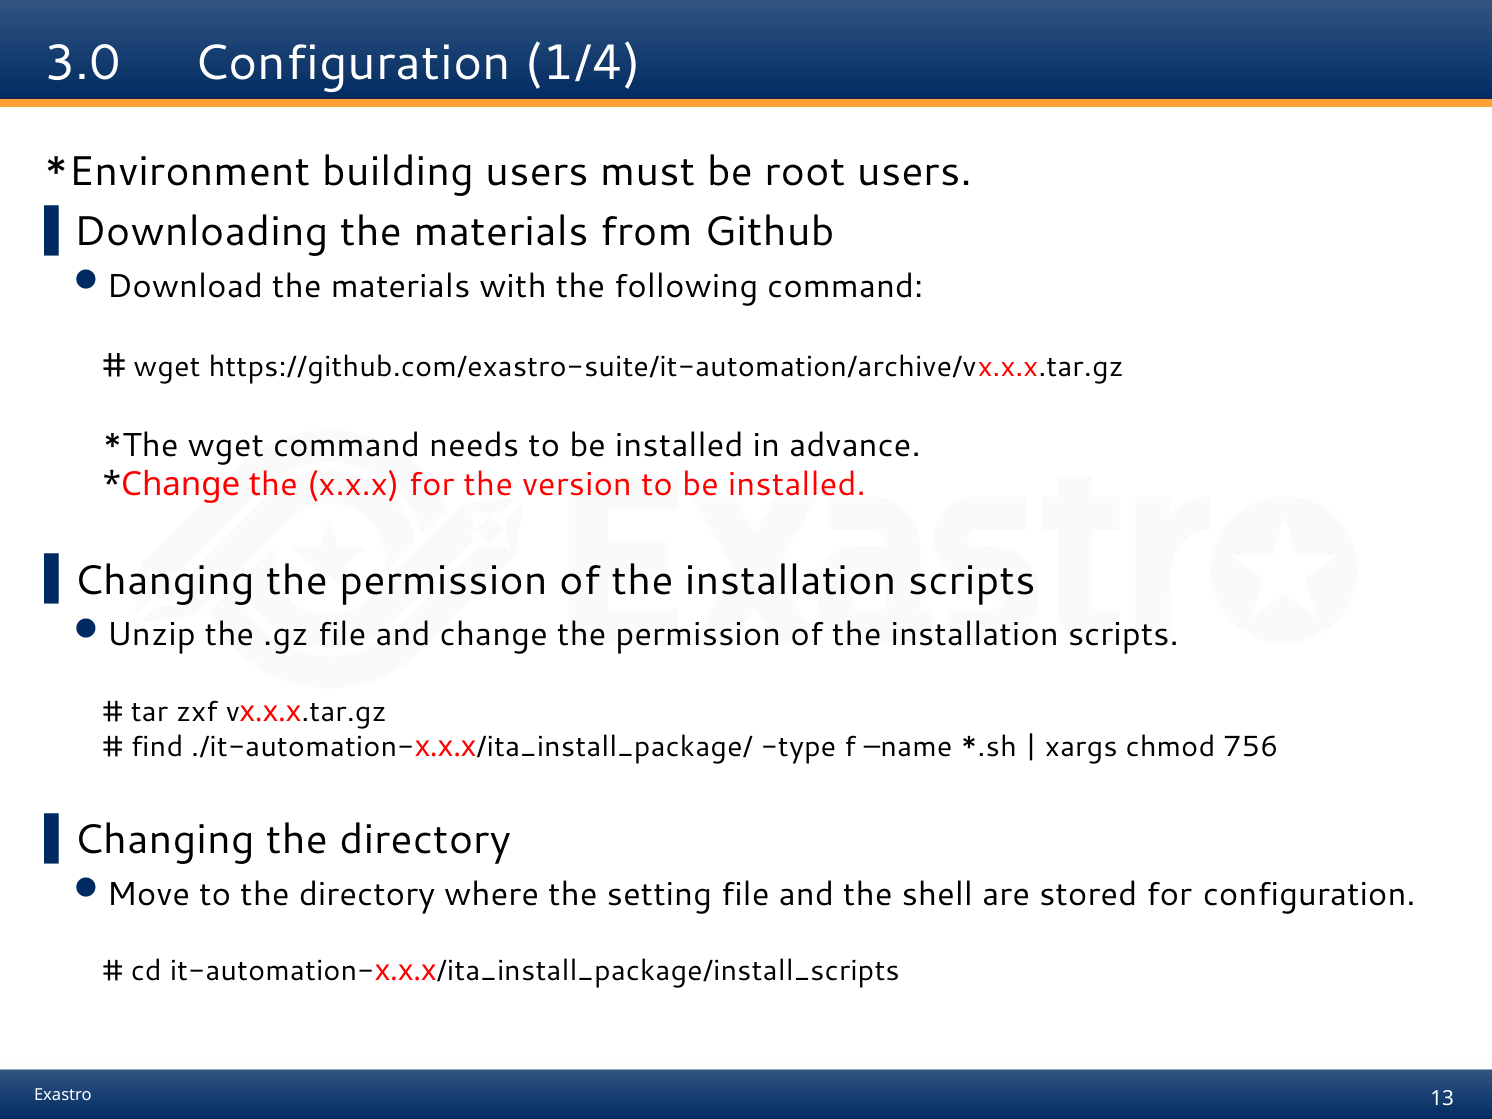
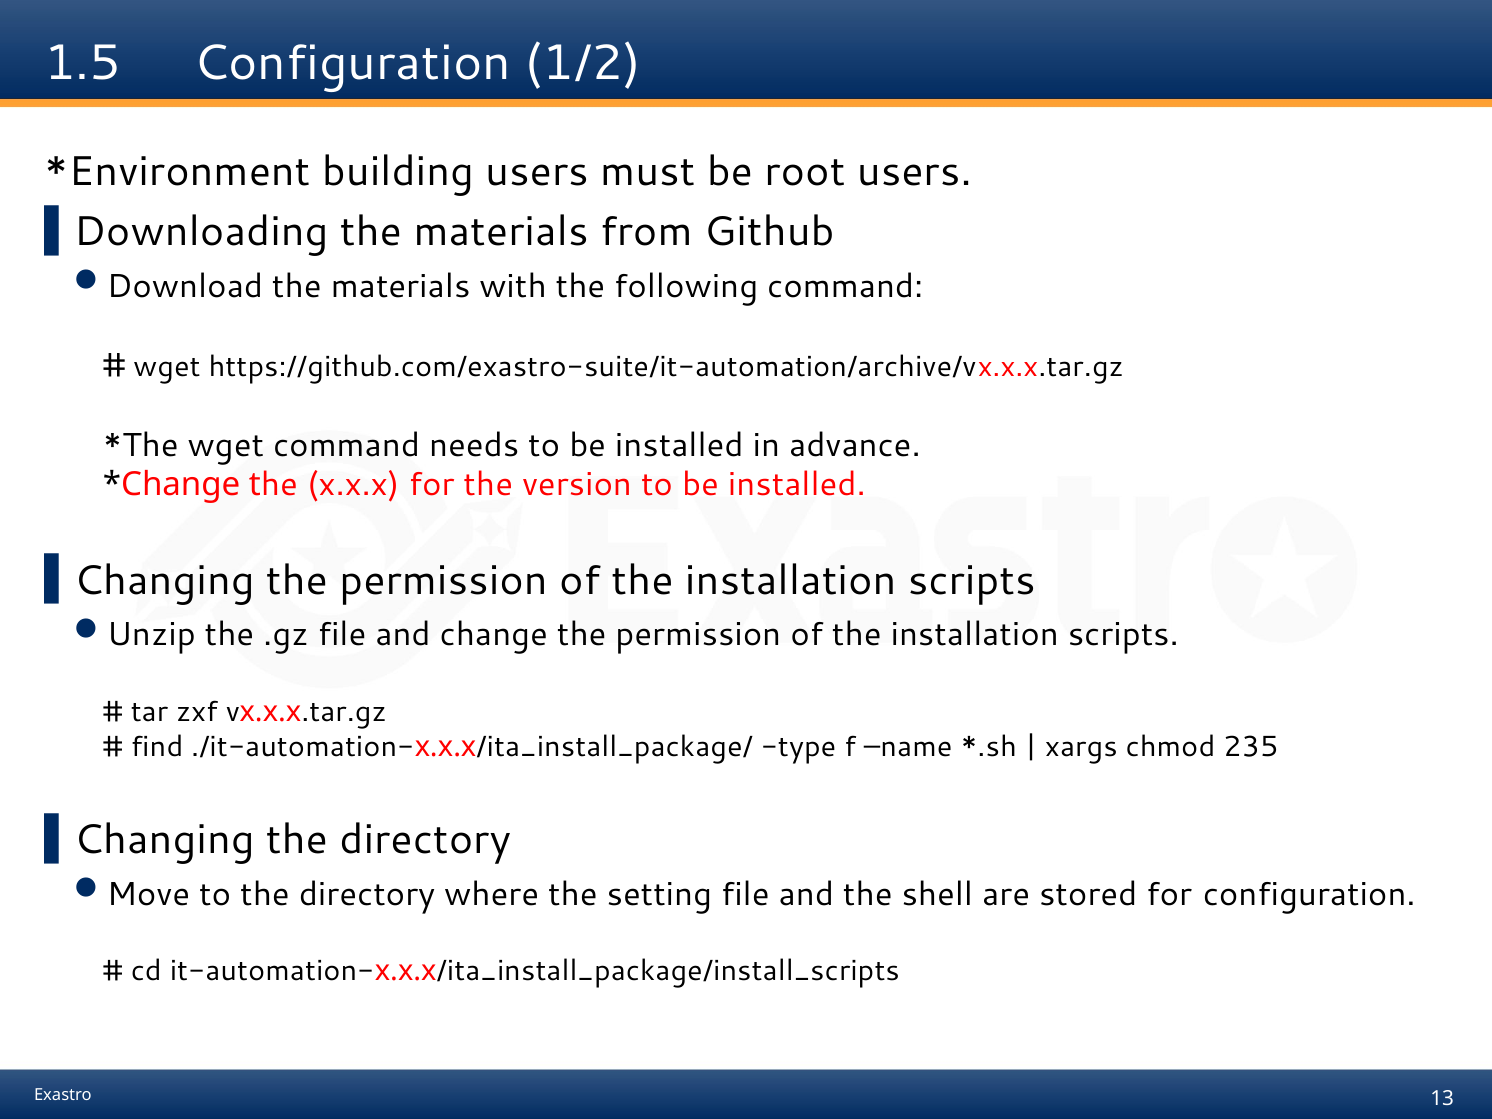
3.0: 3.0 -> 1.5
1/4: 1/4 -> 1/2
756: 756 -> 235
